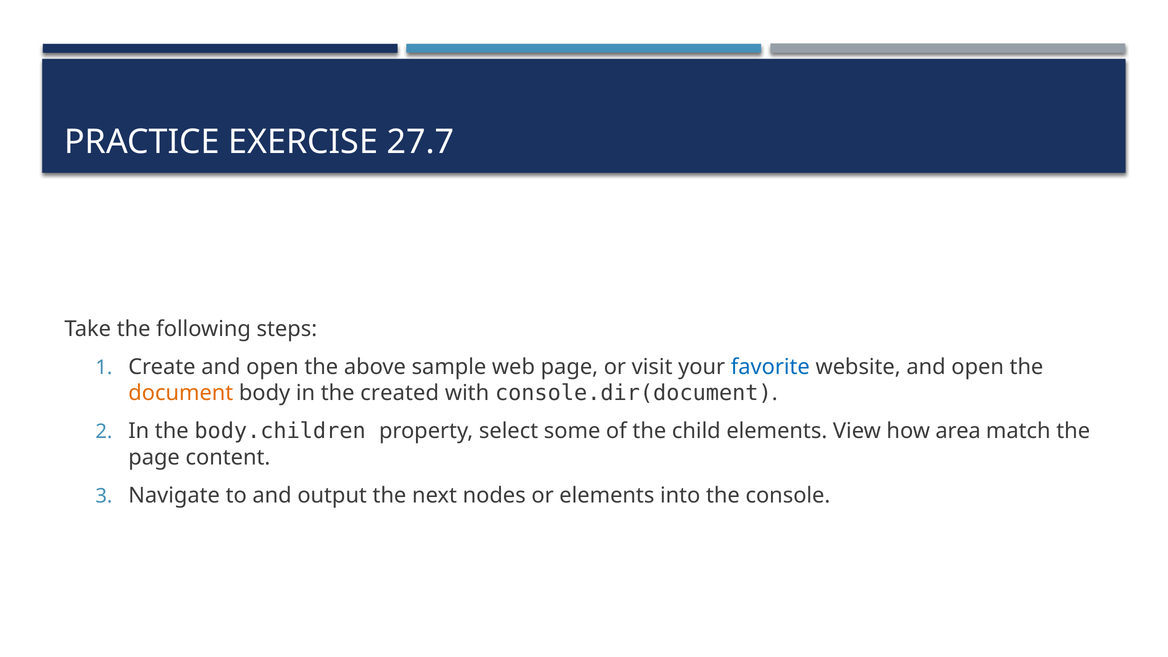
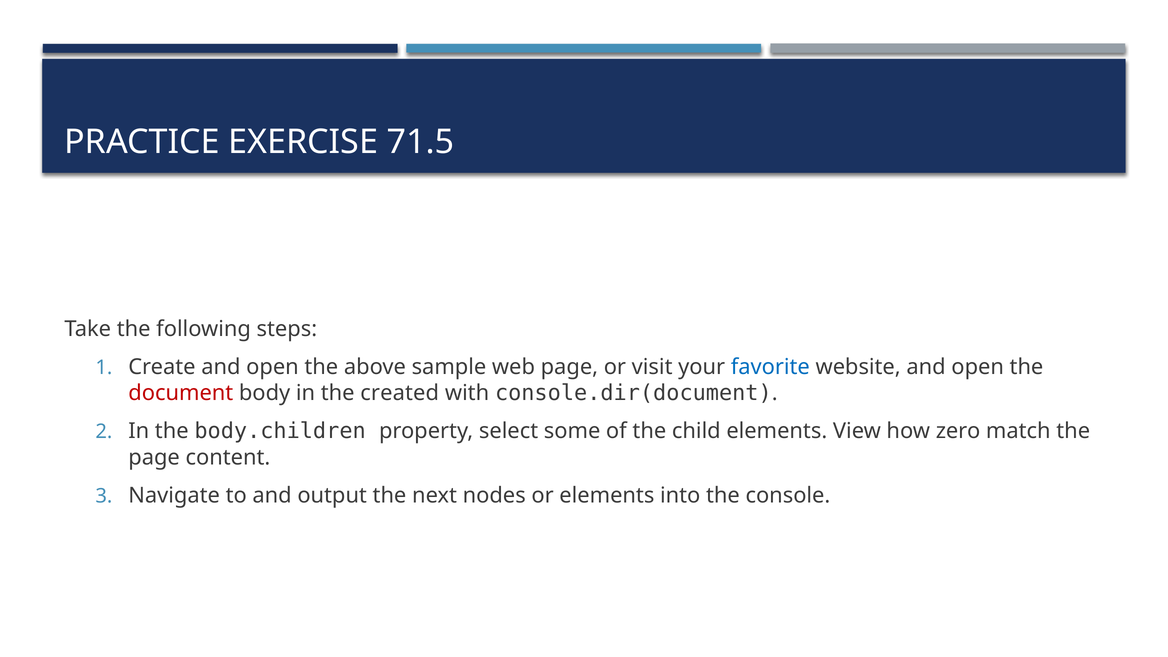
27.7: 27.7 -> 71.5
document colour: orange -> red
area: area -> zero
